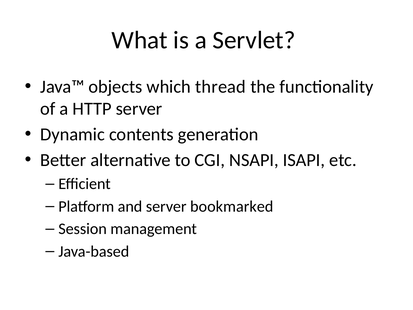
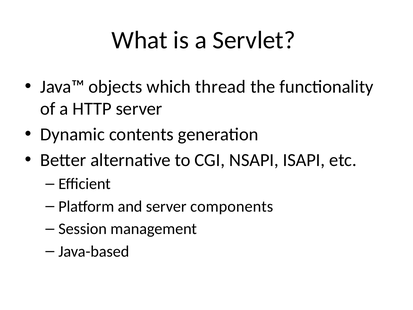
bookmarked: bookmarked -> components
